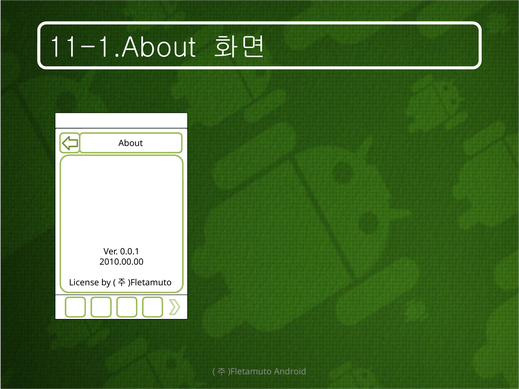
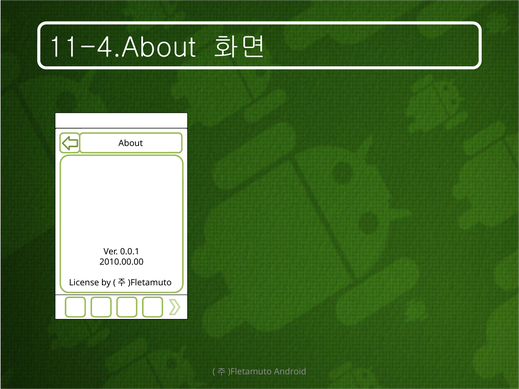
11-1.About: 11-1.About -> 11-4.About
